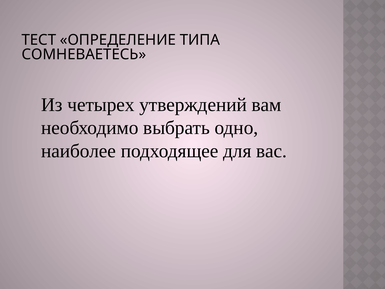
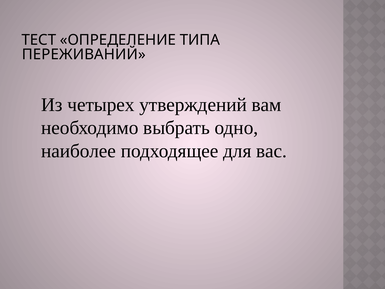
СОМНЕВАЕТЕСЬ: СОМНЕВАЕТЕСЬ -> ПЕРЕЖИВАНИЙ
